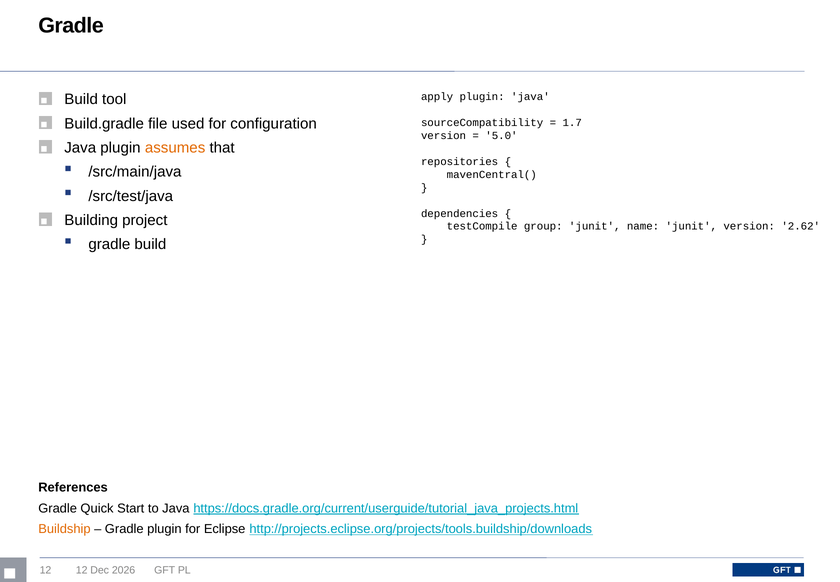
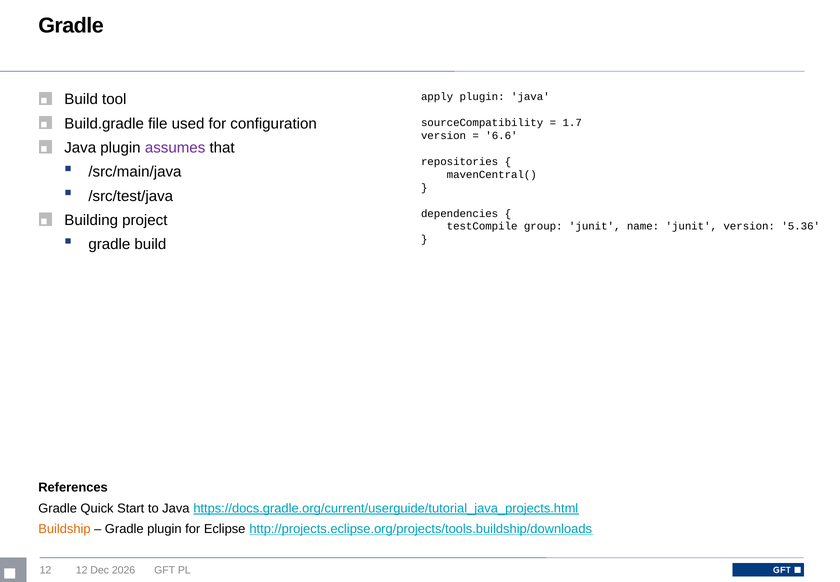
5.0: 5.0 -> 6.6
assumes colour: orange -> purple
2.62: 2.62 -> 5.36
